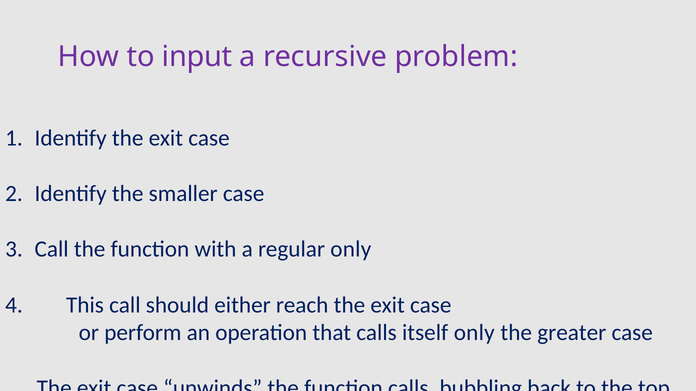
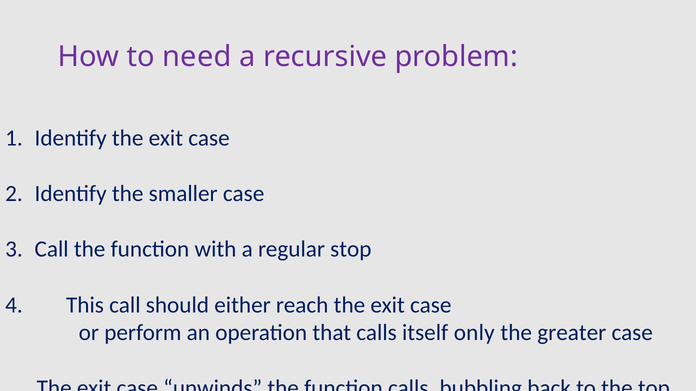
input: input -> need
regular only: only -> stop
